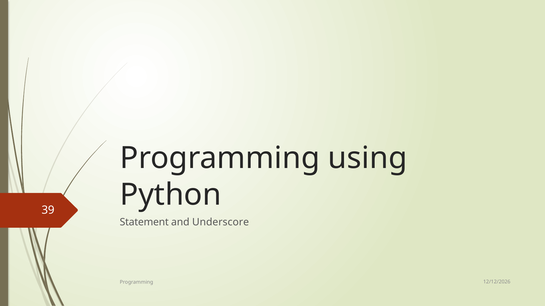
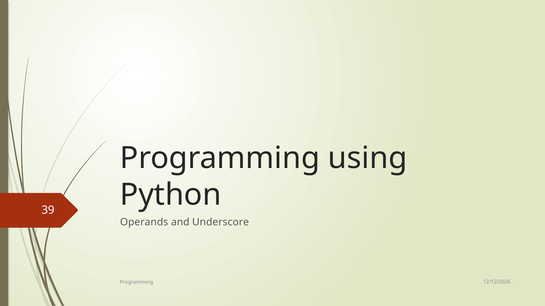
Statement: Statement -> Operands
